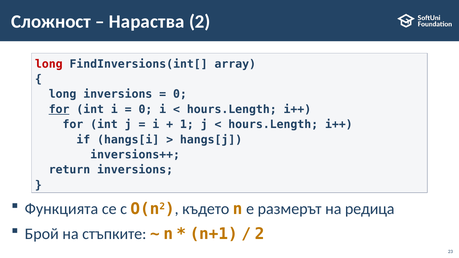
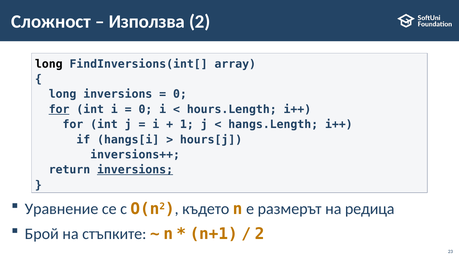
Нараства: Нараства -> Използва
long at (49, 64) colour: red -> black
hours.Length at (273, 125): hours.Length -> hangs.Length
hangs[j: hangs[j -> hours[j
inversions at (135, 170) underline: none -> present
Функцията: Функцията -> Уравнение
